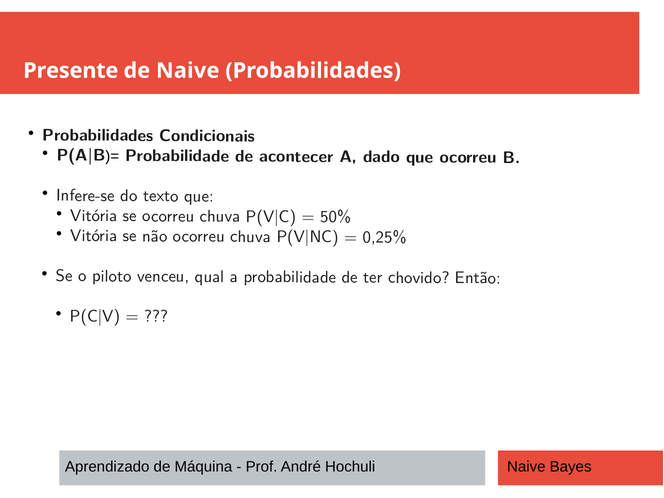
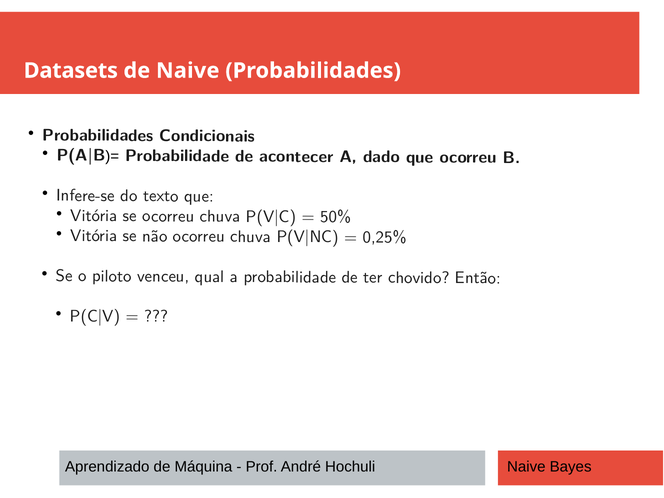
Presente: Presente -> Datasets
